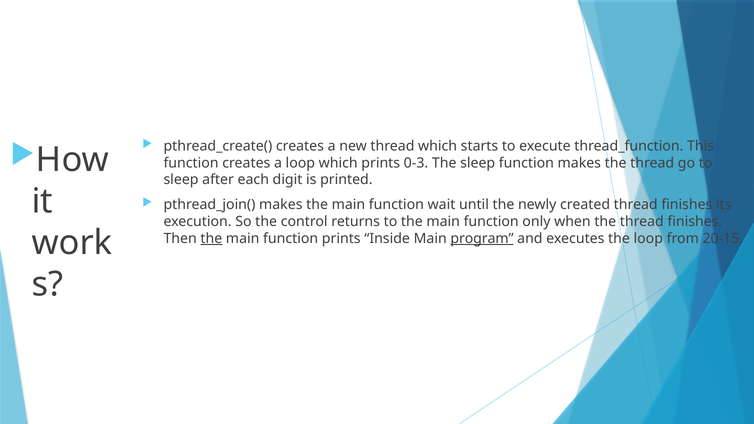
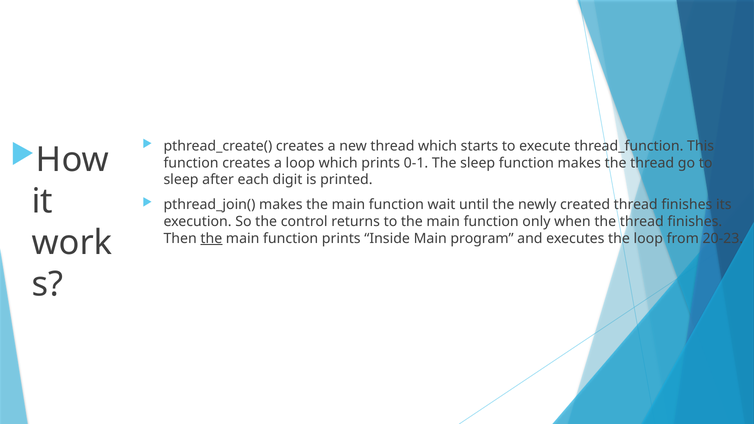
0-3: 0-3 -> 0-1
program underline: present -> none
20-15: 20-15 -> 20-23
